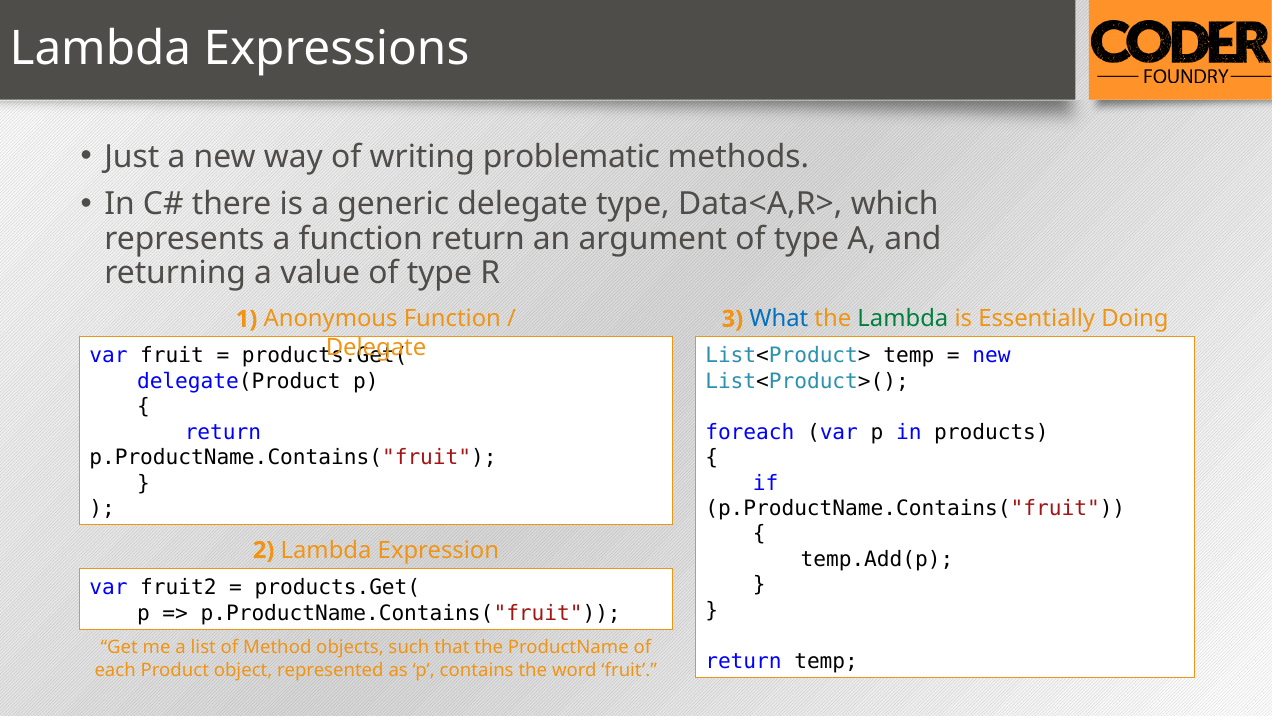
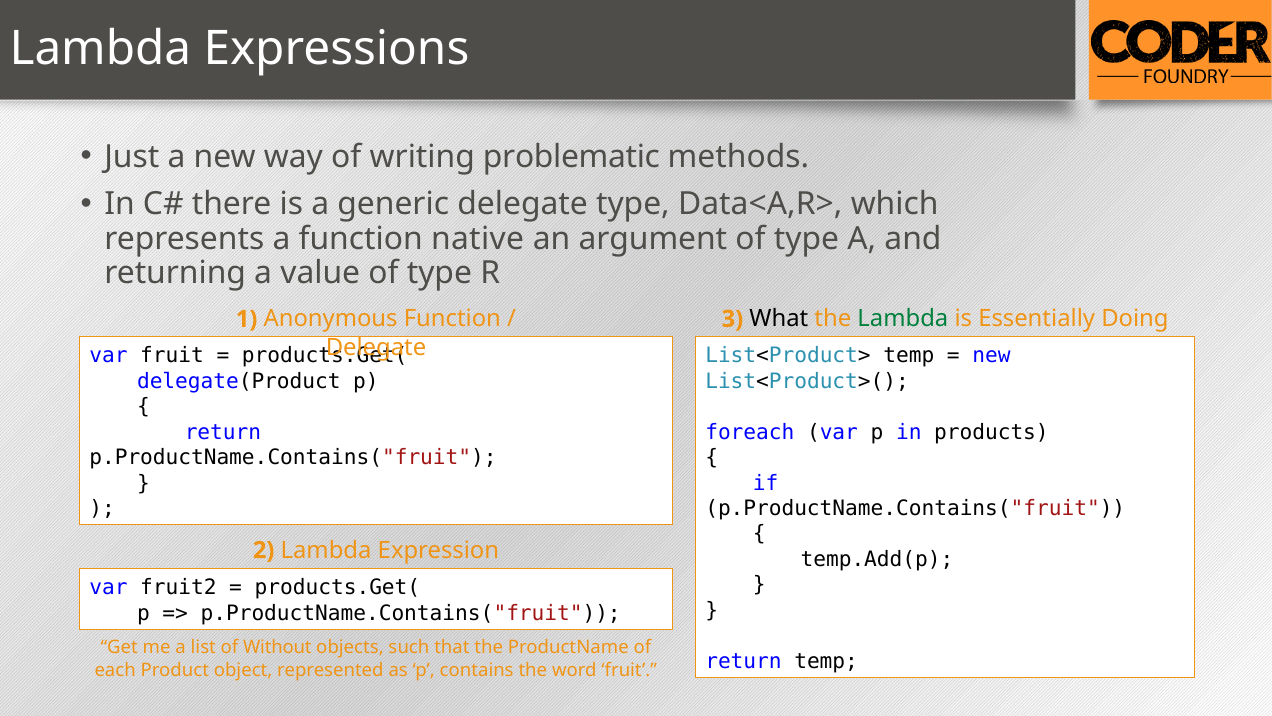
function return: return -> native
What colour: blue -> black
Method: Method -> Without
